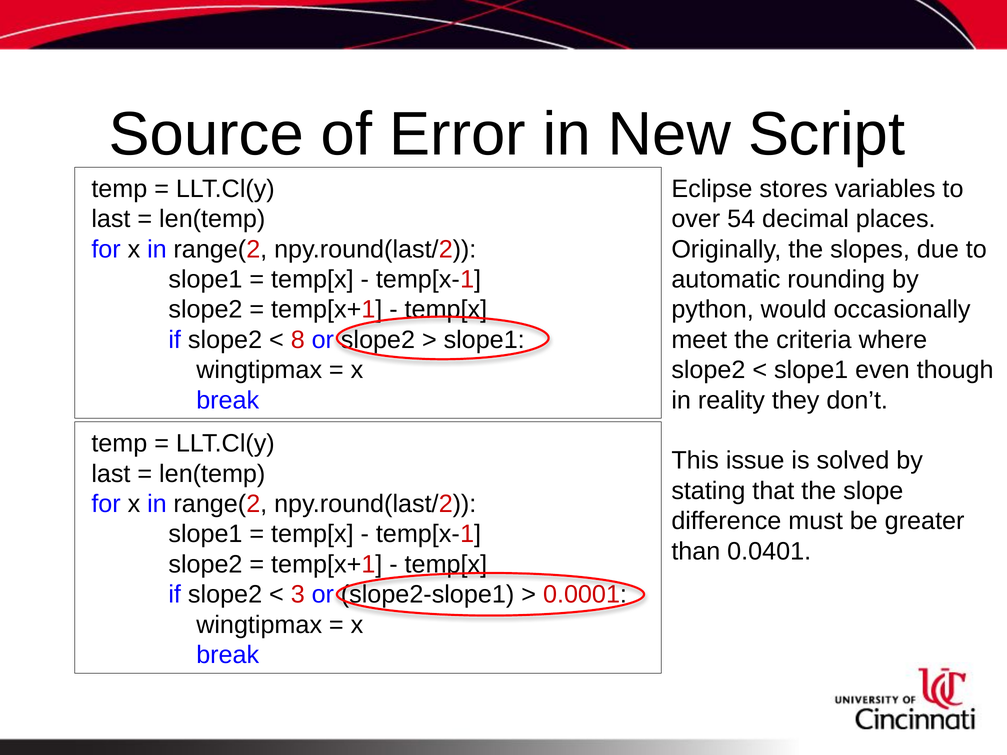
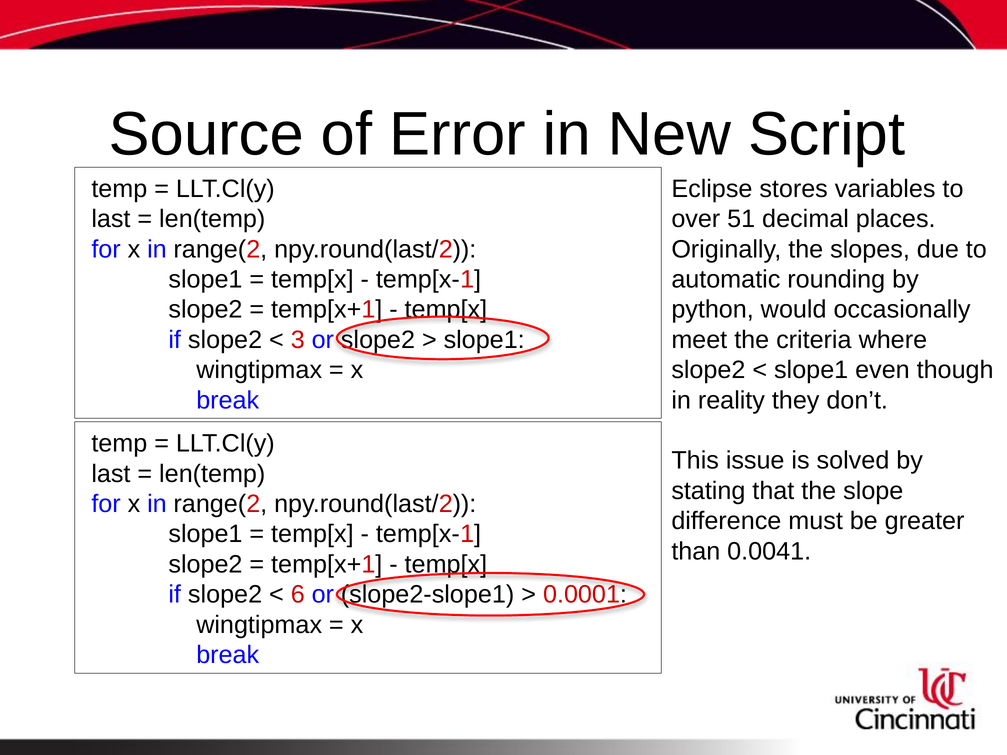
54: 54 -> 51
8: 8 -> 3
0.0401: 0.0401 -> 0.0041
3: 3 -> 6
